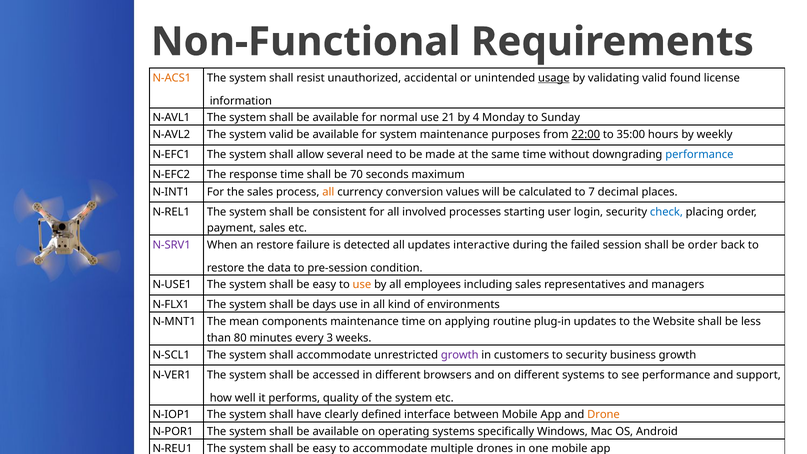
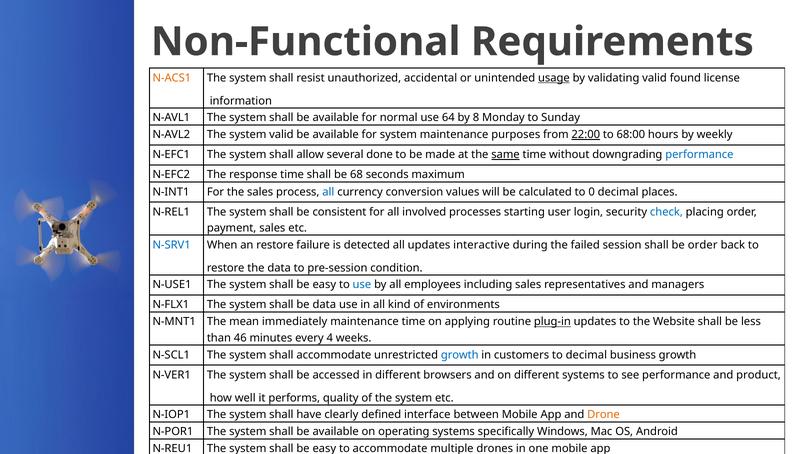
21: 21 -> 64
4: 4 -> 8
35:00: 35:00 -> 68:00
need: need -> done
same underline: none -> present
70: 70 -> 68
all at (328, 192) colour: orange -> blue
7: 7 -> 0
N-SRV1 colour: purple -> blue
use at (362, 285) colour: orange -> blue
be days: days -> data
components: components -> immediately
plug-in underline: none -> present
80: 80 -> 46
3: 3 -> 4
growth at (460, 355) colour: purple -> blue
to security: security -> decimal
support: support -> product
